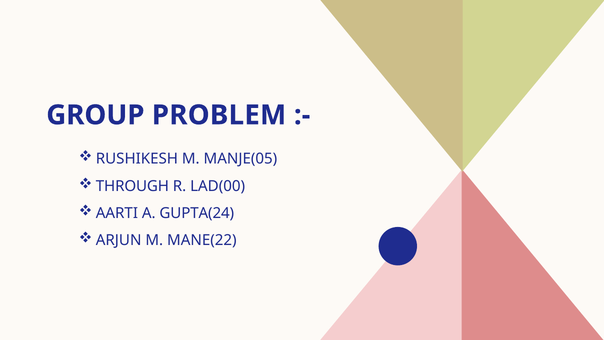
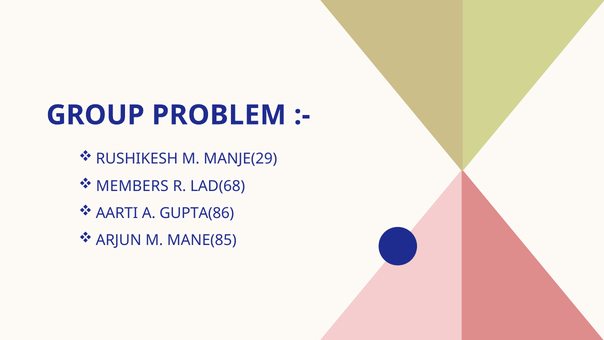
MANJE(05: MANJE(05 -> MANJE(29
THROUGH: THROUGH -> MEMBERS
LAD(00: LAD(00 -> LAD(68
GUPTA(24: GUPTA(24 -> GUPTA(86
MANE(22: MANE(22 -> MANE(85
